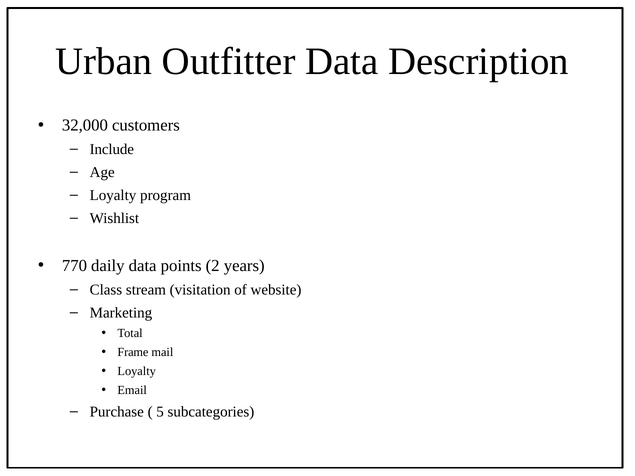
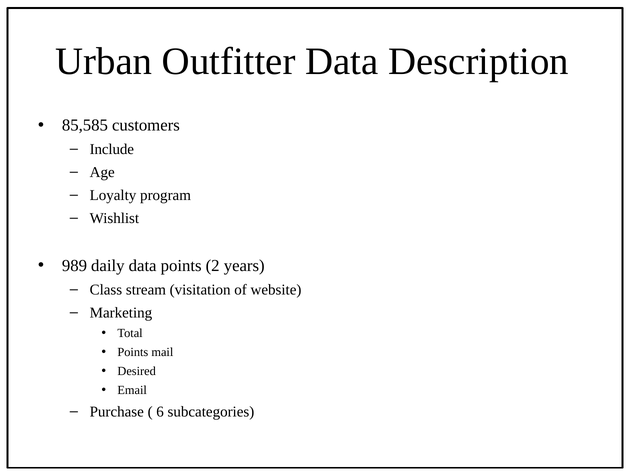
32,000: 32,000 -> 85,585
770: 770 -> 989
Frame at (133, 352): Frame -> Points
Loyalty at (137, 371): Loyalty -> Desired
5: 5 -> 6
